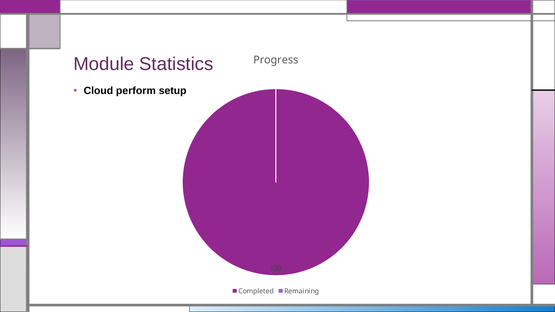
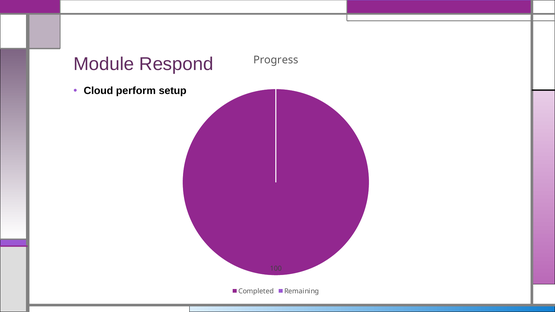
Statistics: Statistics -> Respond
